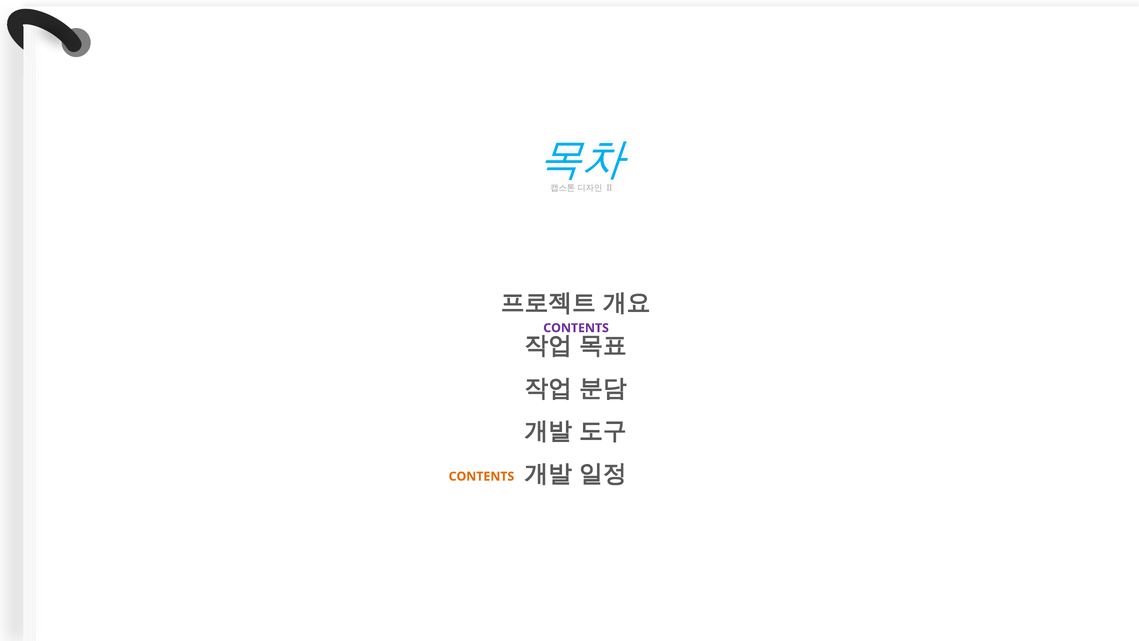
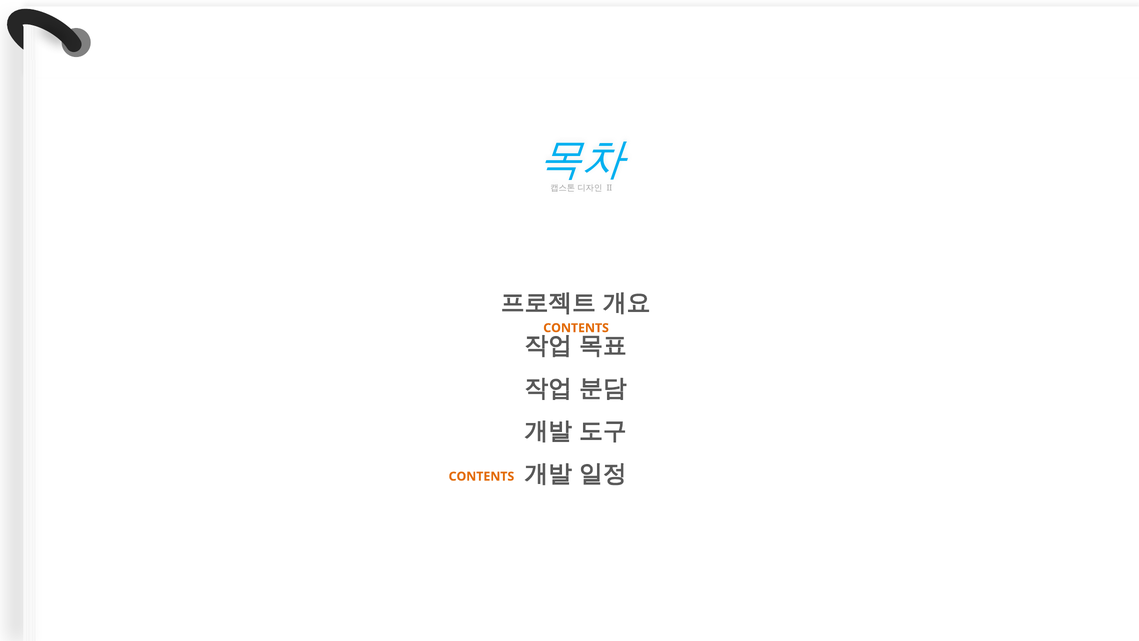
CONTENTS at (576, 328) colour: purple -> orange
